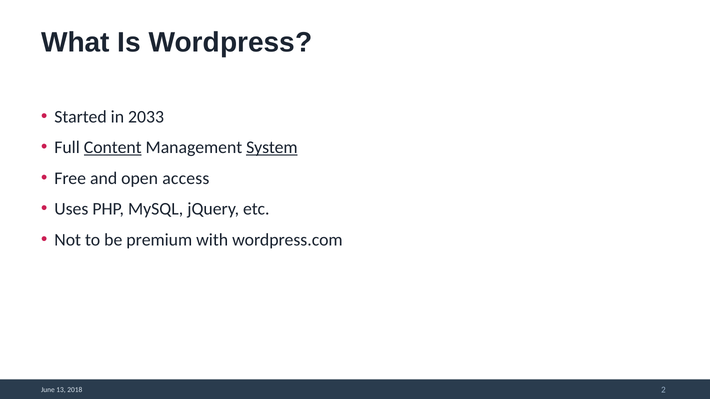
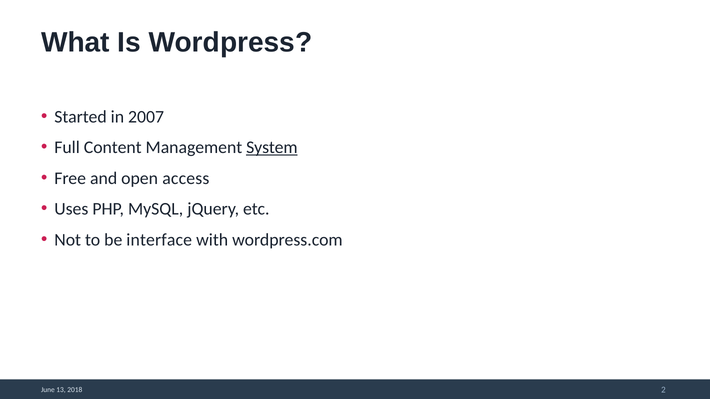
2033: 2033 -> 2007
Content underline: present -> none
premium: premium -> interface
